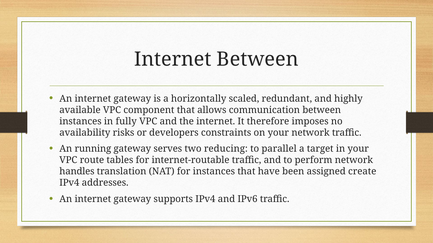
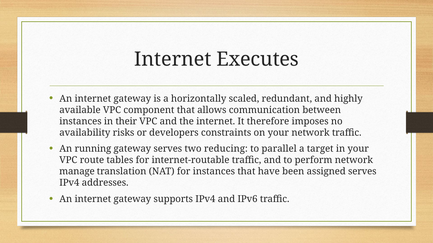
Internet Between: Between -> Executes
fully: fully -> their
handles: handles -> manage
assigned create: create -> serves
